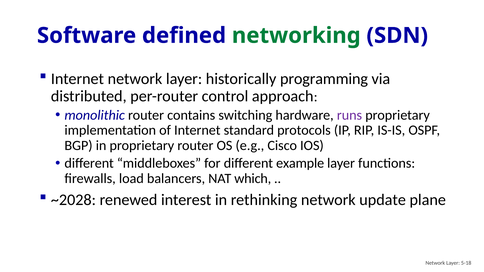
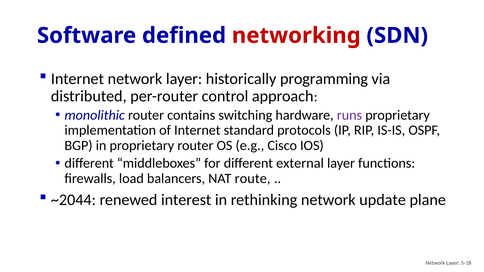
networking colour: green -> red
example: example -> external
which: which -> route
~2028: ~2028 -> ~2044
